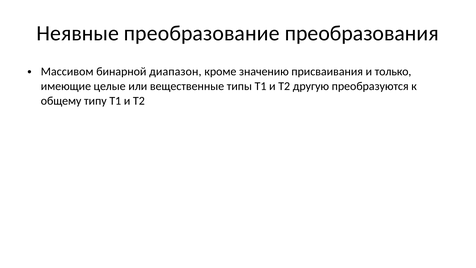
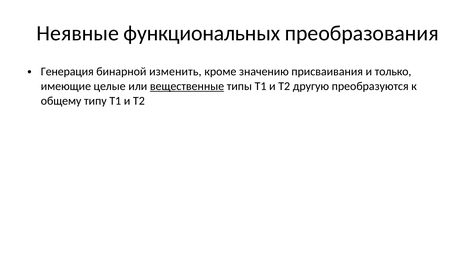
преобразование: преобразование -> функциональных
Массивом: Массивом -> Генерация
диапазон: диапазон -> изменить
вещественные underline: none -> present
